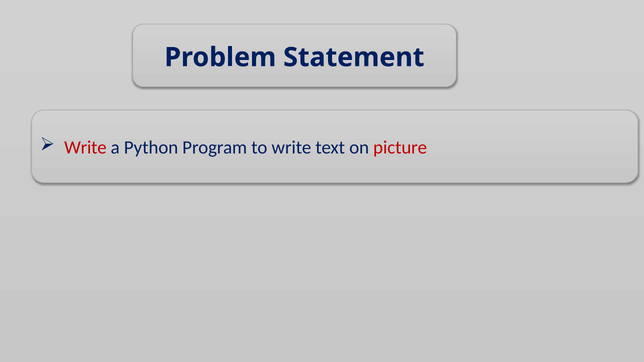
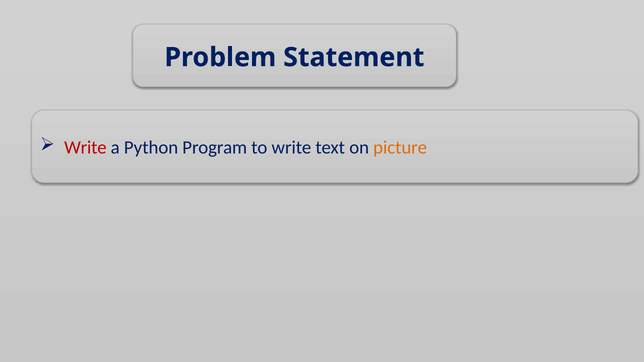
picture colour: red -> orange
